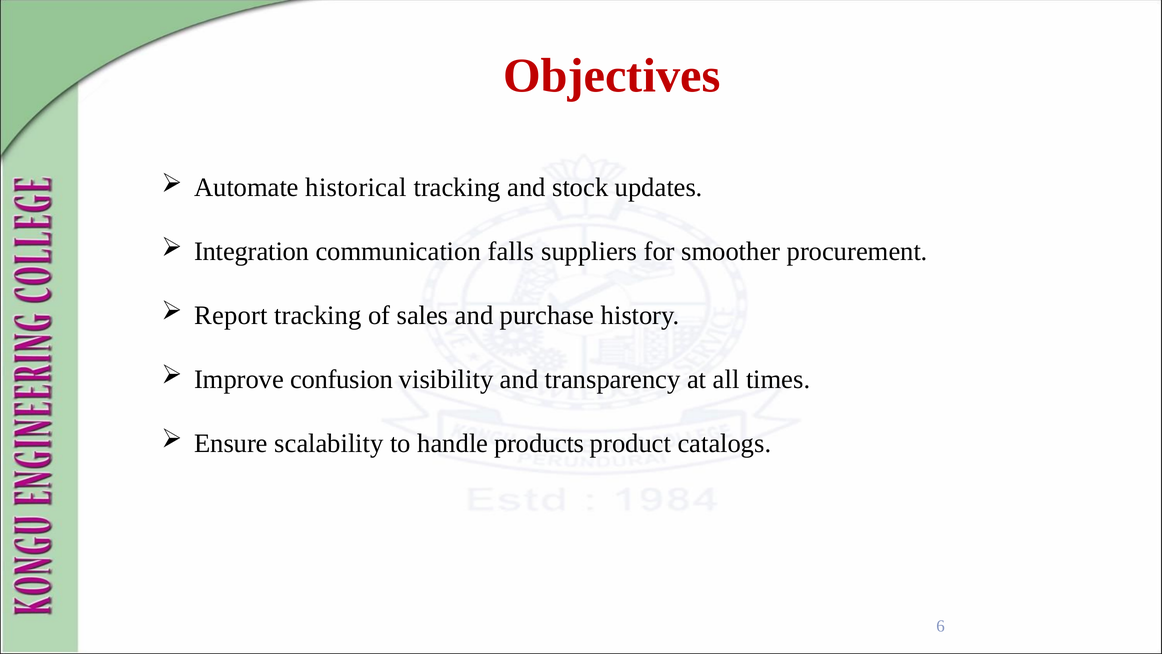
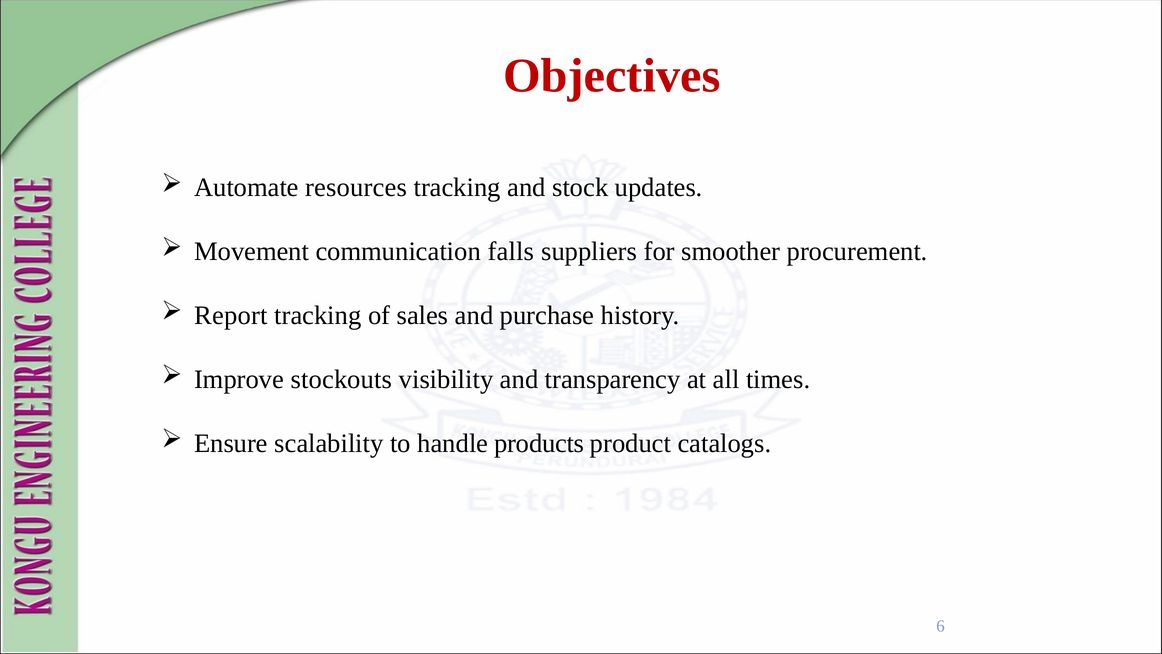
historical: historical -> resources
Integration: Integration -> Movement
confusion: confusion -> stockouts
